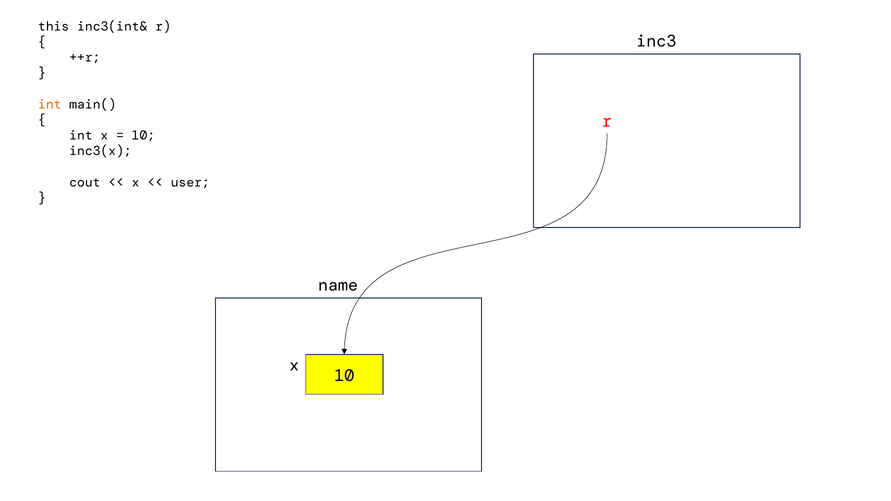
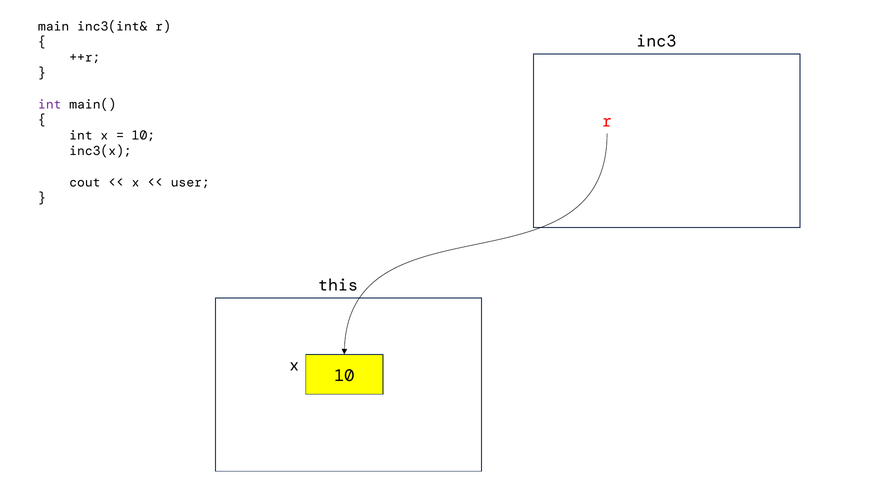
this: this -> main
int at (50, 104) colour: orange -> purple
name: name -> this
